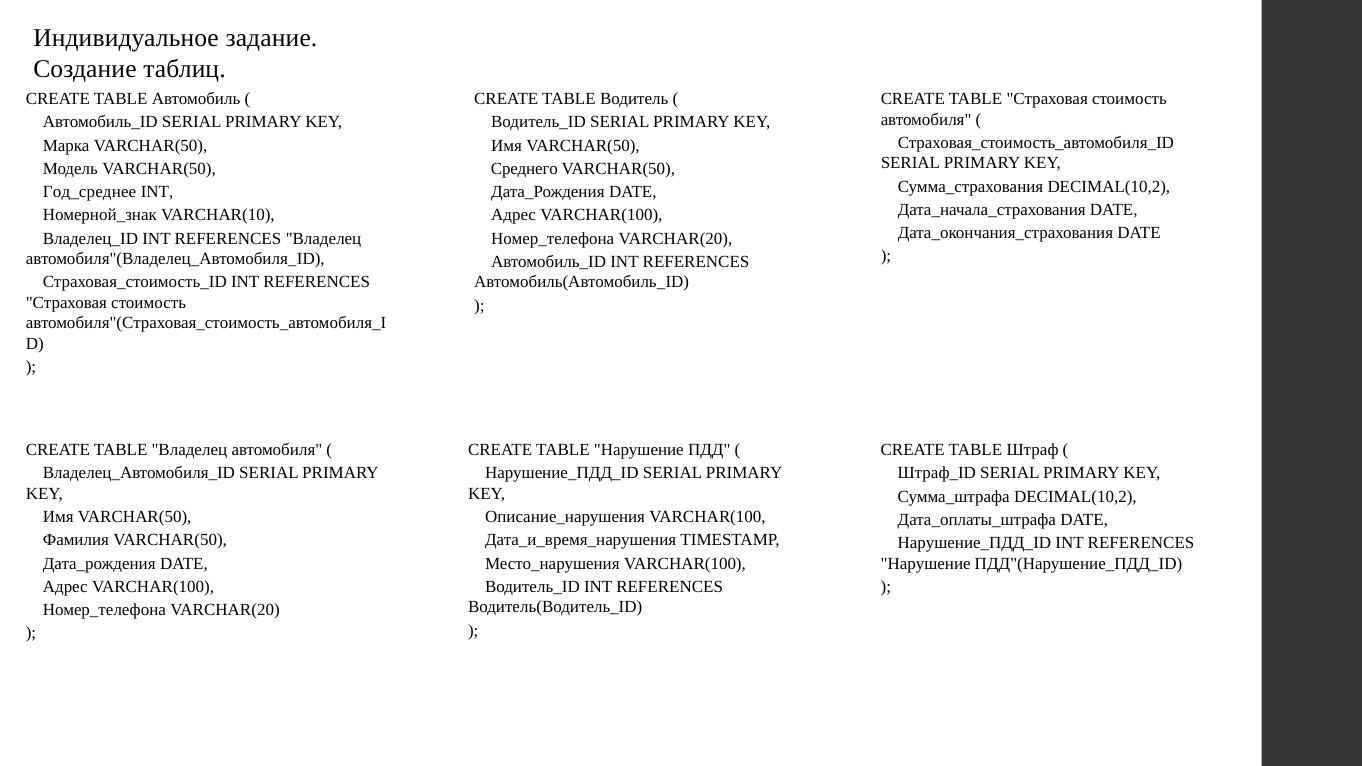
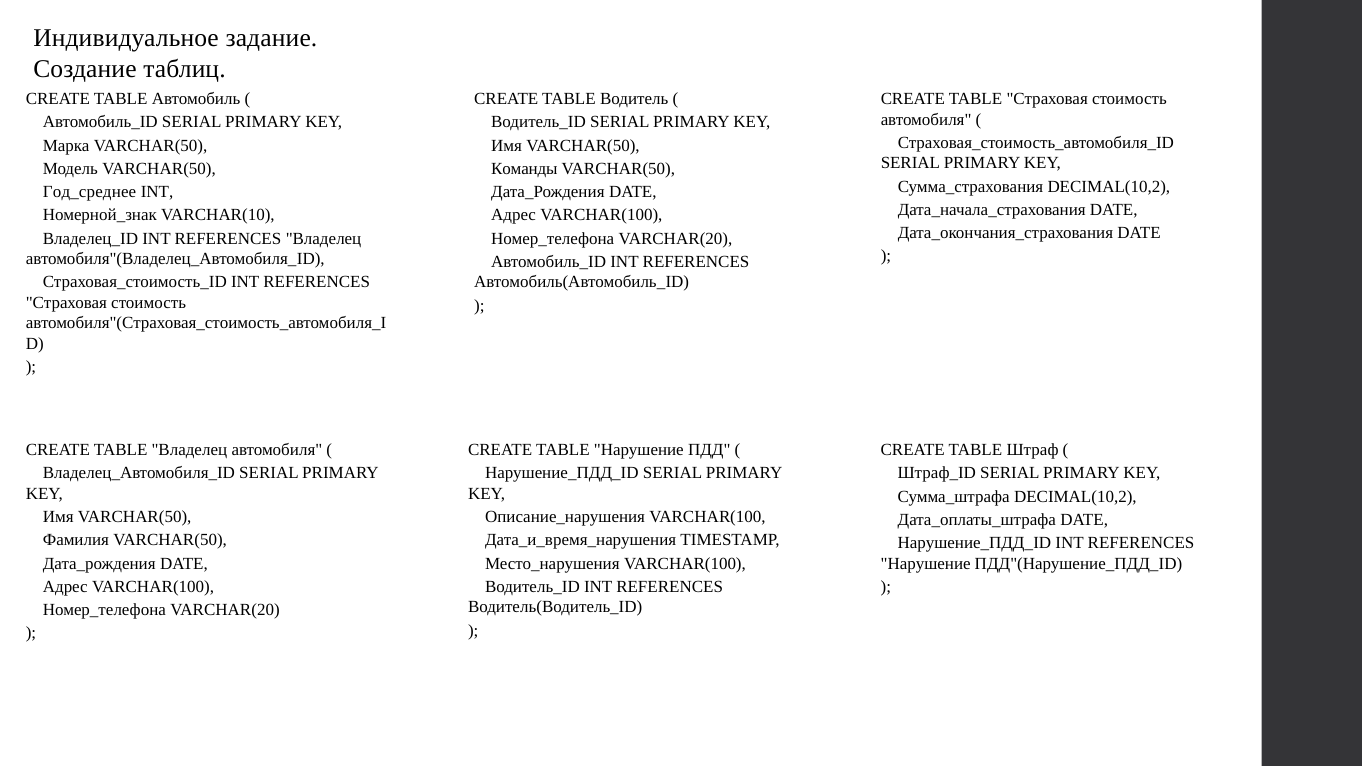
Среднего: Среднего -> Команды
